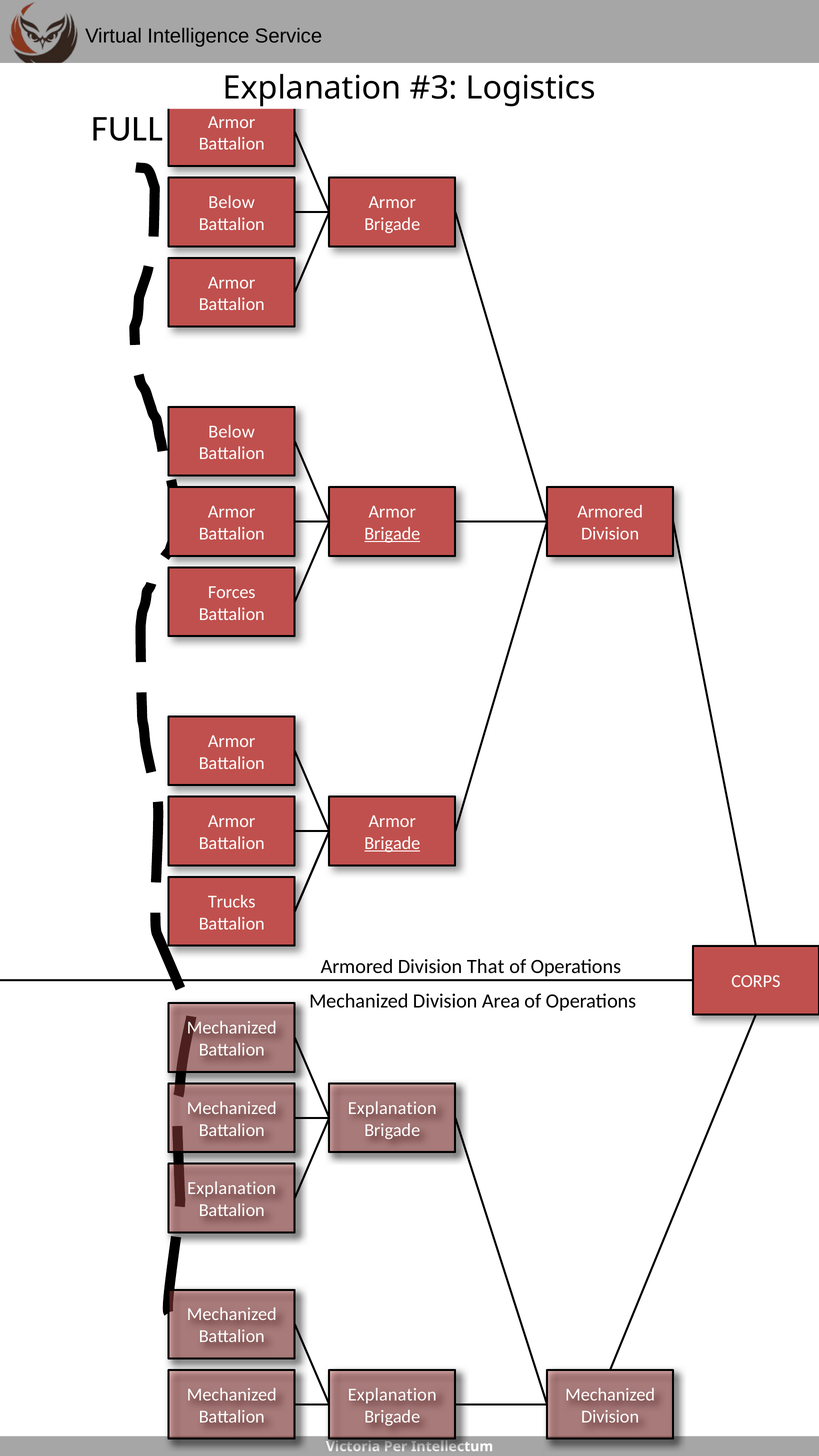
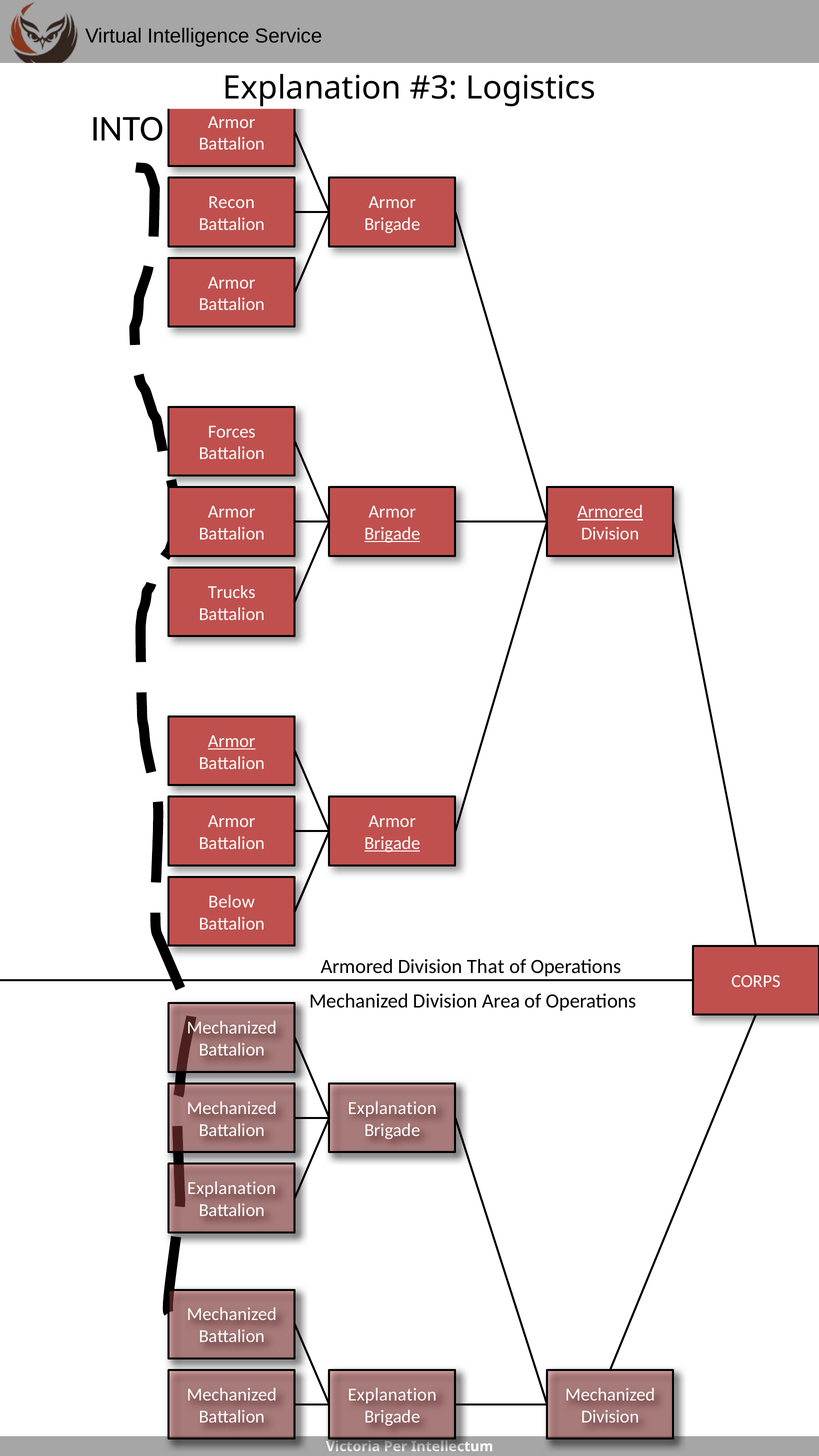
FULL: FULL -> INTO
Below at (232, 202): Below -> Recon
Below at (232, 432): Below -> Forces
Armored at (610, 512) underline: none -> present
Forces: Forces -> Trucks
Armor at (232, 741) underline: none -> present
Trucks: Trucks -> Below
